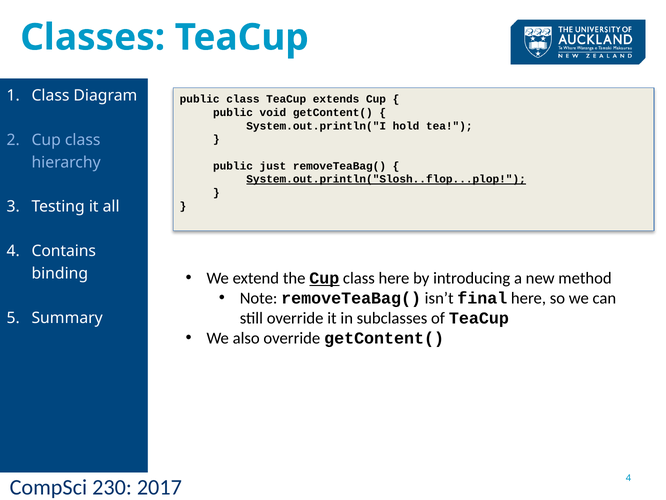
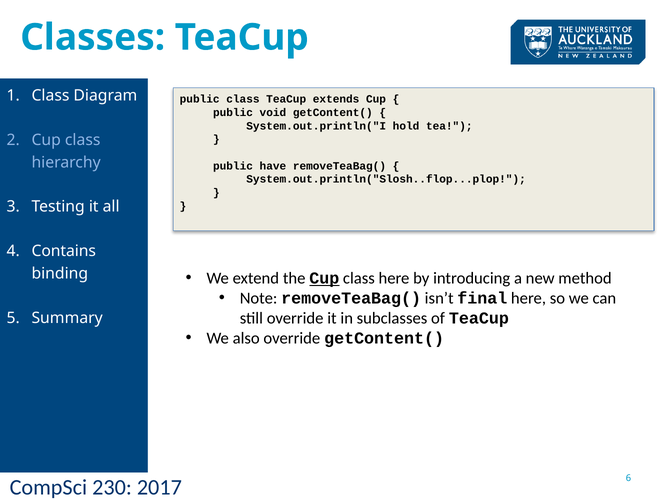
just: just -> have
System.out.println("Slosh..flop...plop underline: present -> none
4 at (629, 478): 4 -> 6
